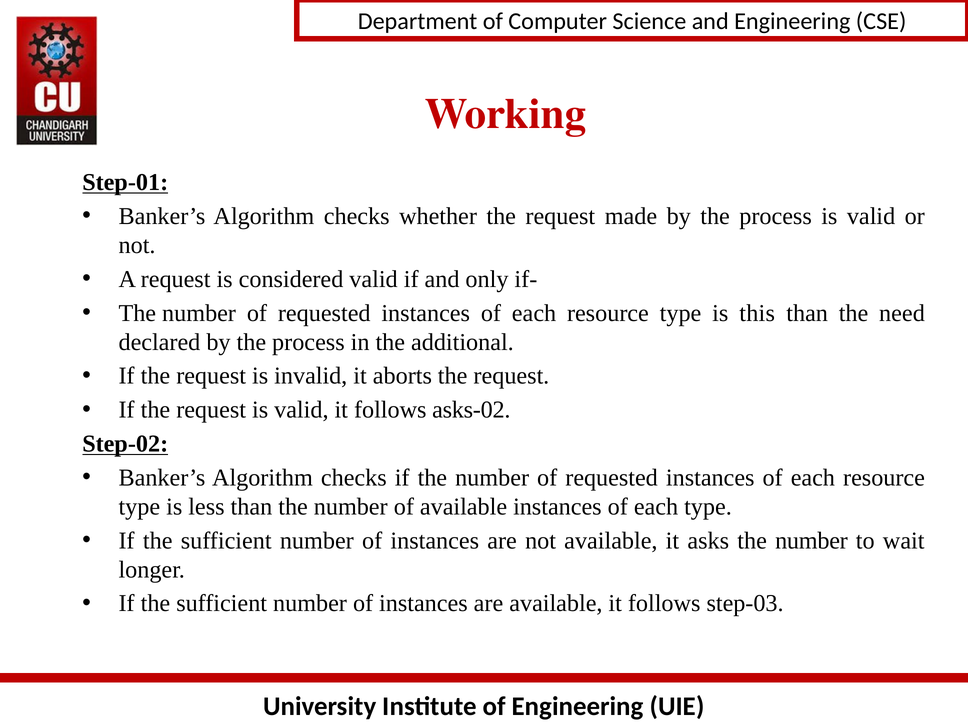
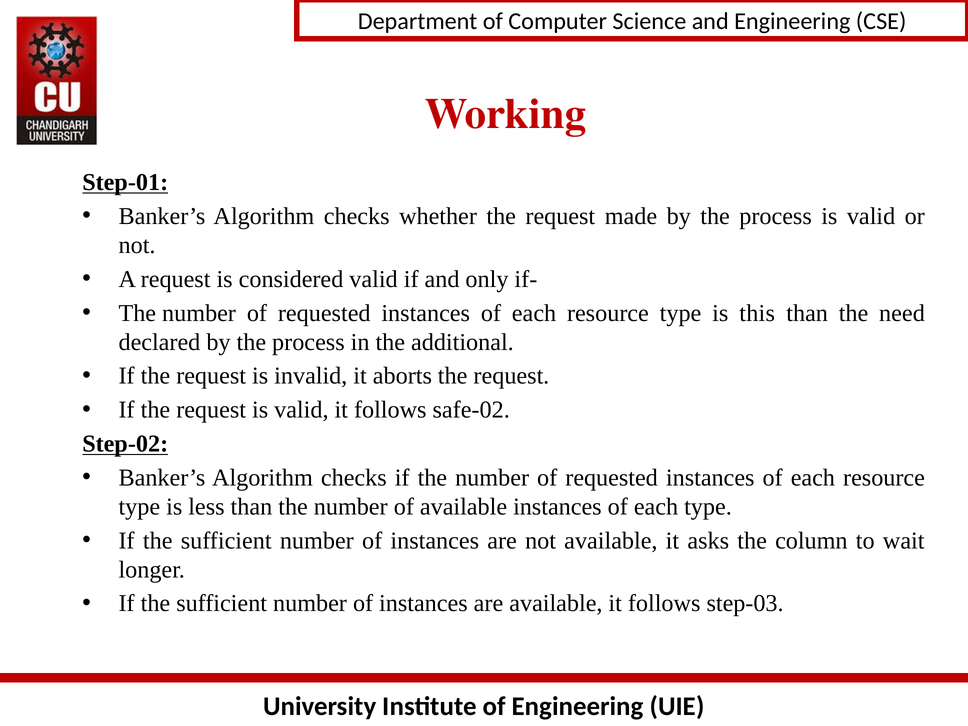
asks-02: asks-02 -> safe-02
asks the number: number -> column
